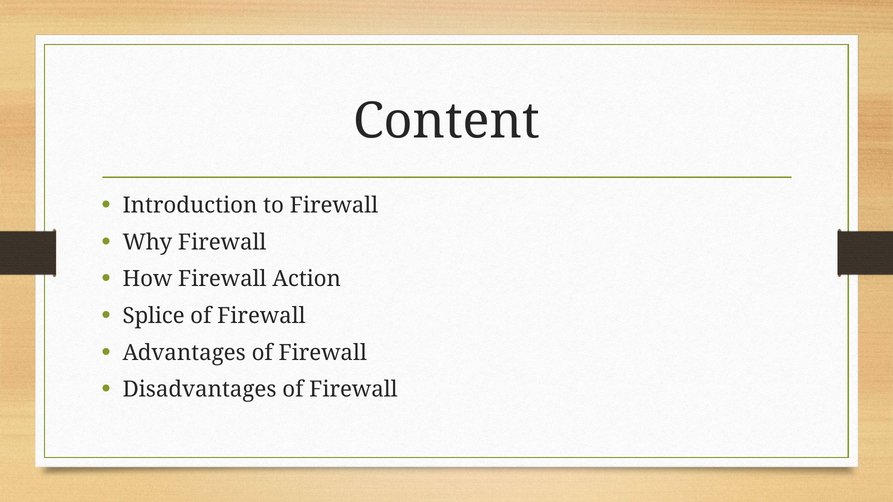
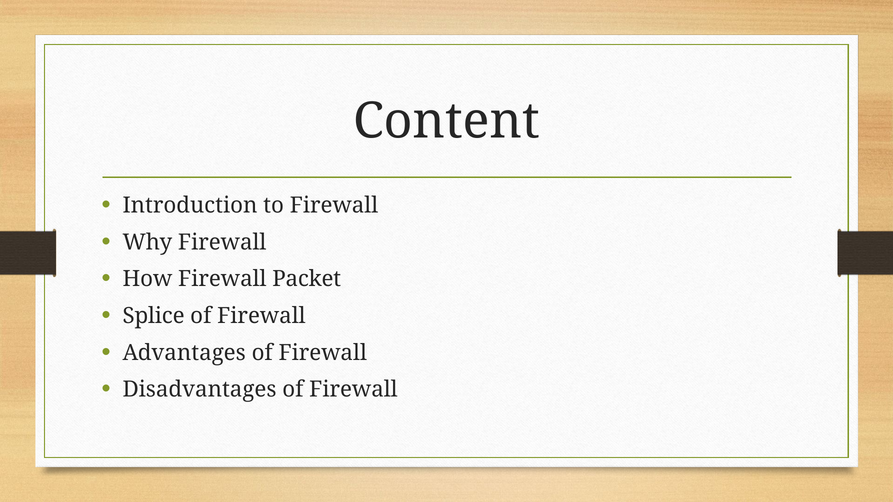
Action: Action -> Packet
